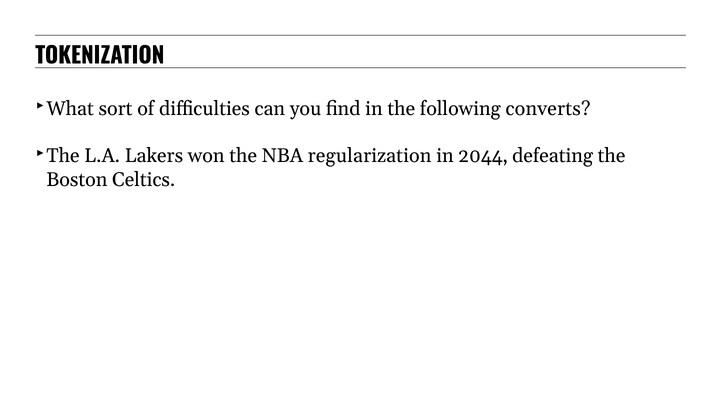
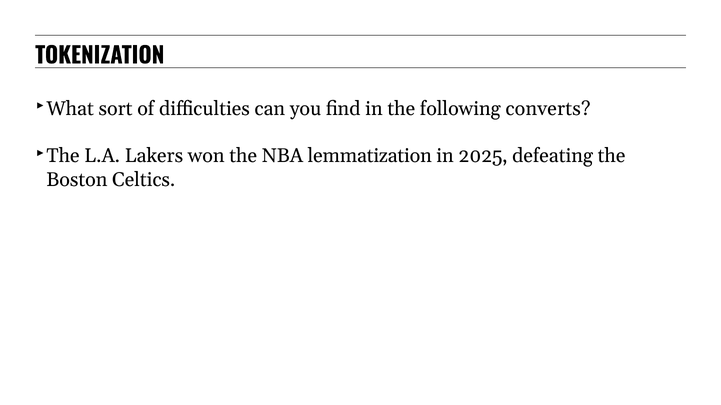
regularization: regularization -> lemmatization
2044: 2044 -> 2025
